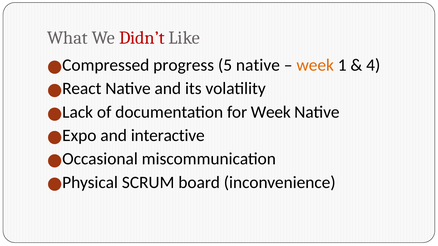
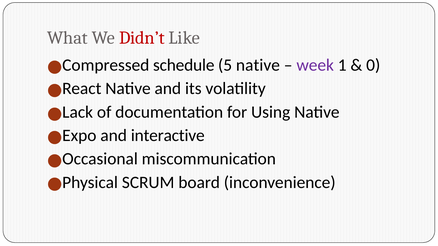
progress: progress -> schedule
week at (315, 65) colour: orange -> purple
4: 4 -> 0
for Week: Week -> Using
